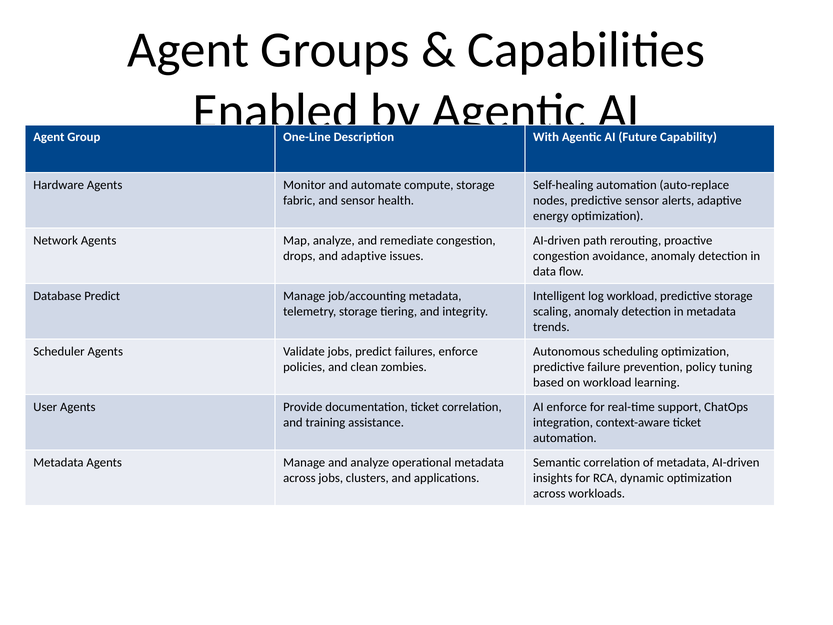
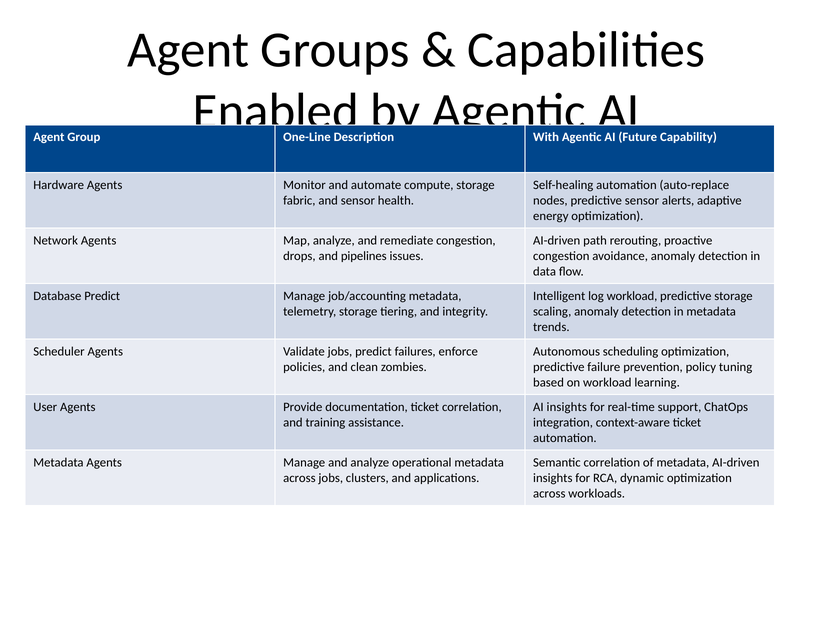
and adaptive: adaptive -> pipelines
AI enforce: enforce -> insights
